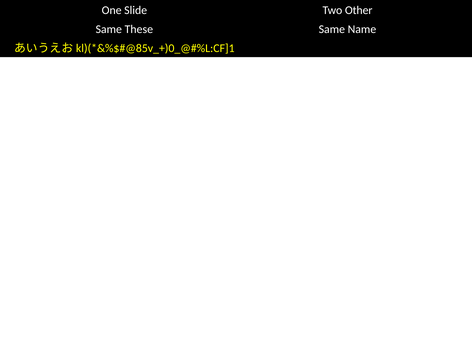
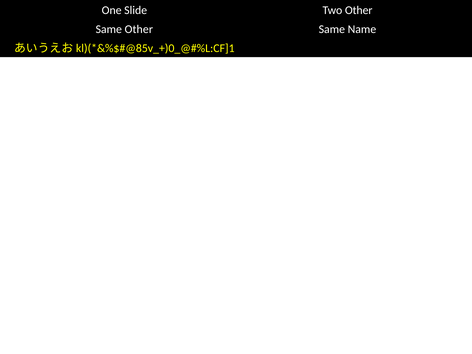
Same These: These -> Other
